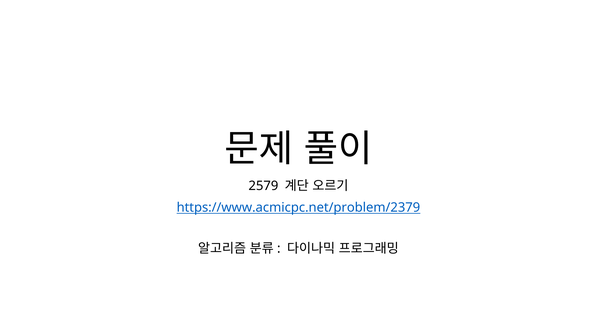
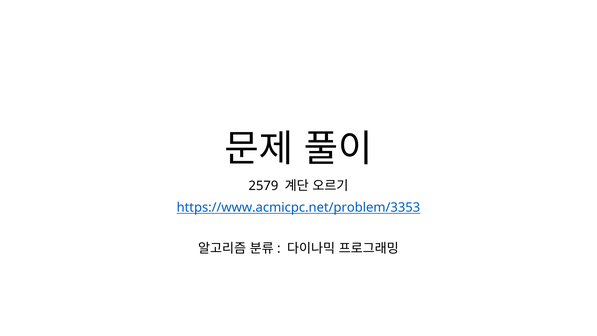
https://www.acmicpc.net/problem/2379: https://www.acmicpc.net/problem/2379 -> https://www.acmicpc.net/problem/3353
